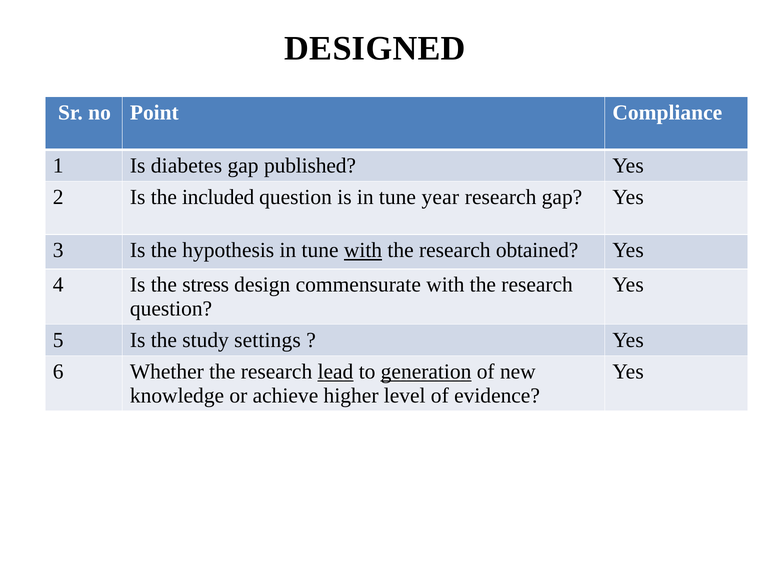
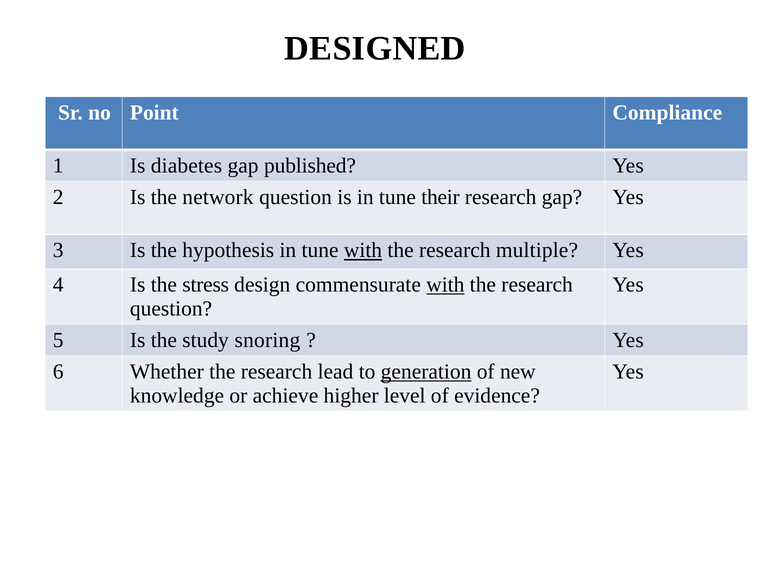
included: included -> network
year: year -> their
obtained: obtained -> multiple
with at (445, 285) underline: none -> present
settings: settings -> snoring
lead underline: present -> none
